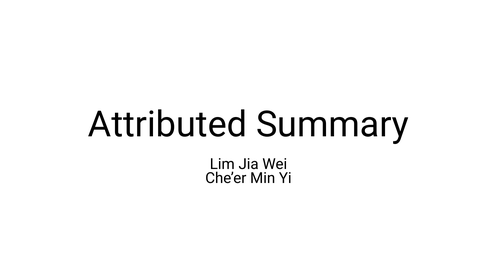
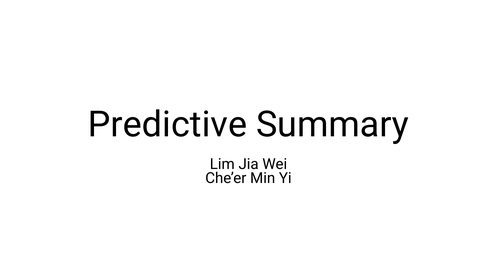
Attributed: Attributed -> Predictive
